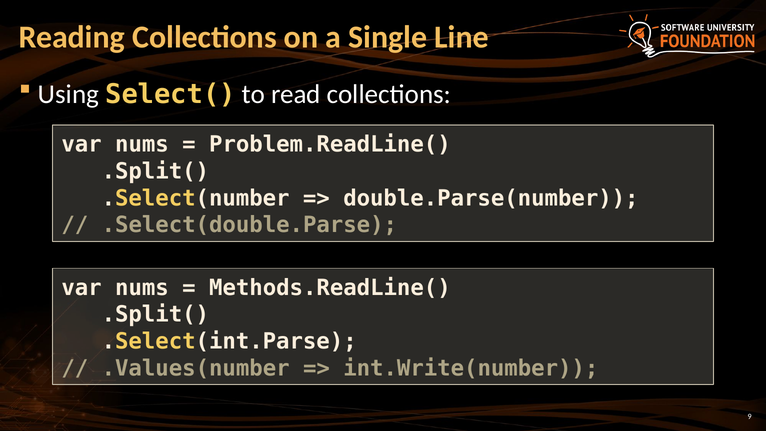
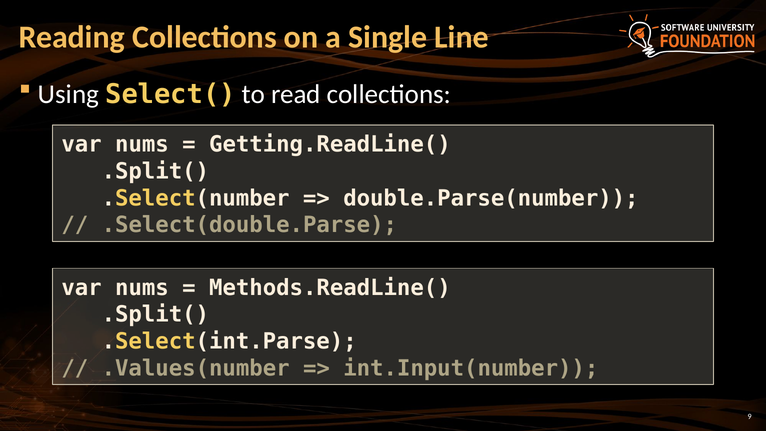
Problem.ReadLine(: Problem.ReadLine( -> Getting.ReadLine(
int.Write(number: int.Write(number -> int.Input(number
